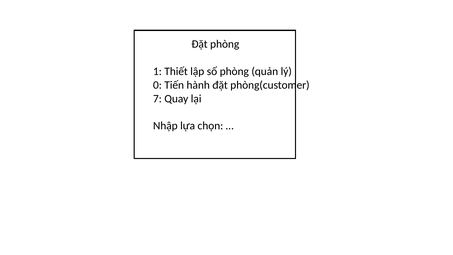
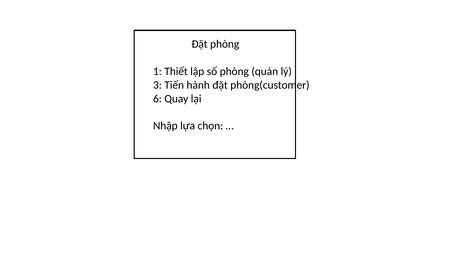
0: 0 -> 3
7: 7 -> 6
